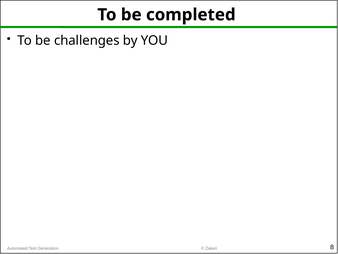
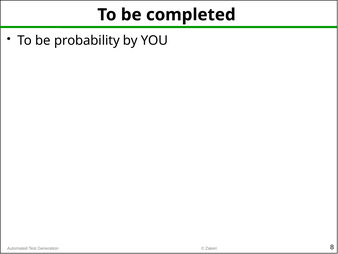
challenges: challenges -> probability
